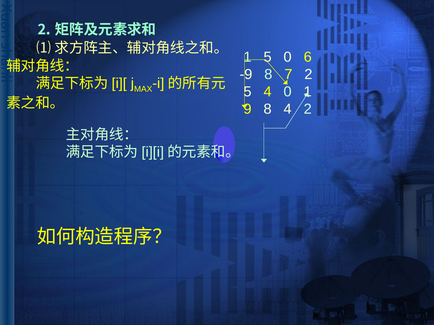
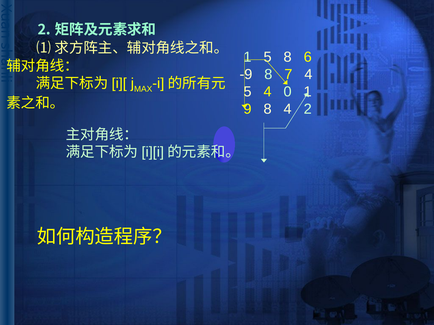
5 0: 0 -> 8
7 2: 2 -> 4
